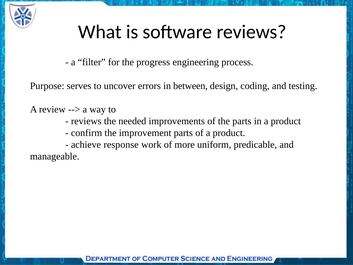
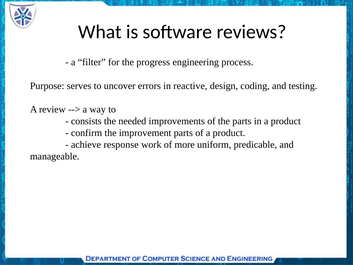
between: between -> reactive
reviews at (86, 121): reviews -> consists
